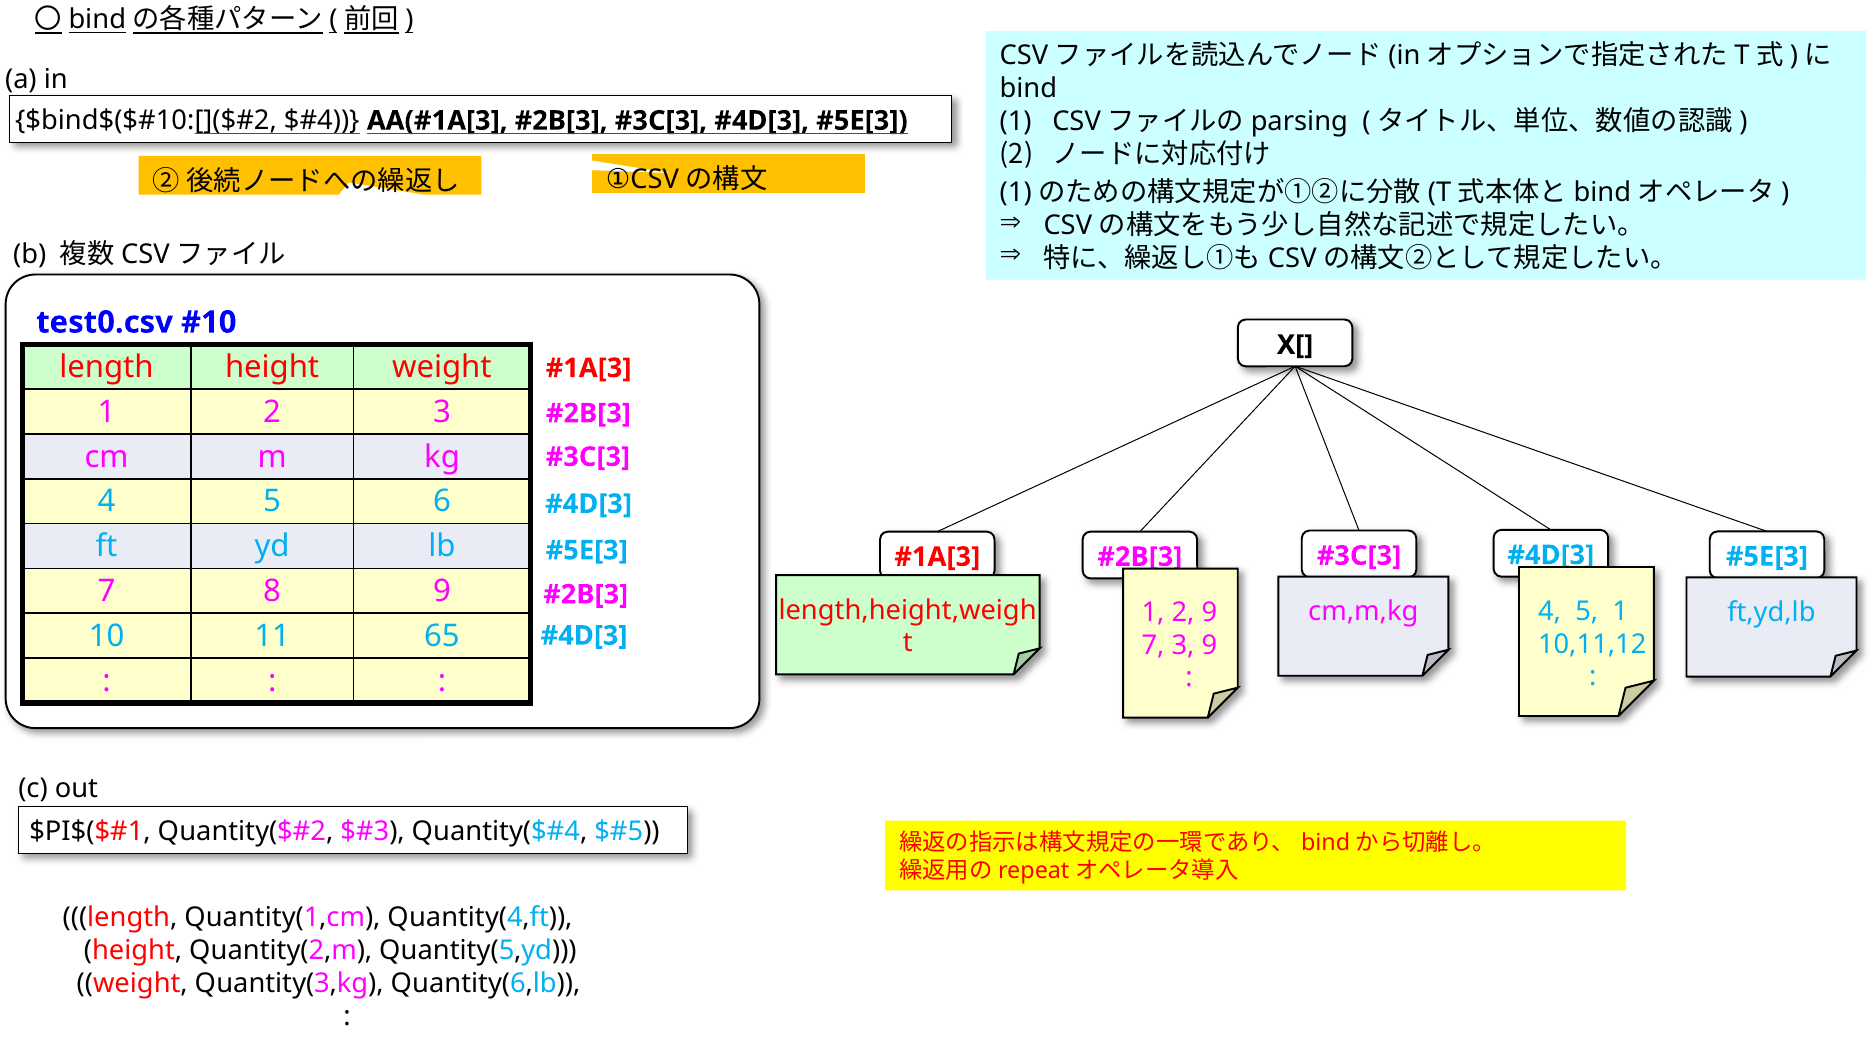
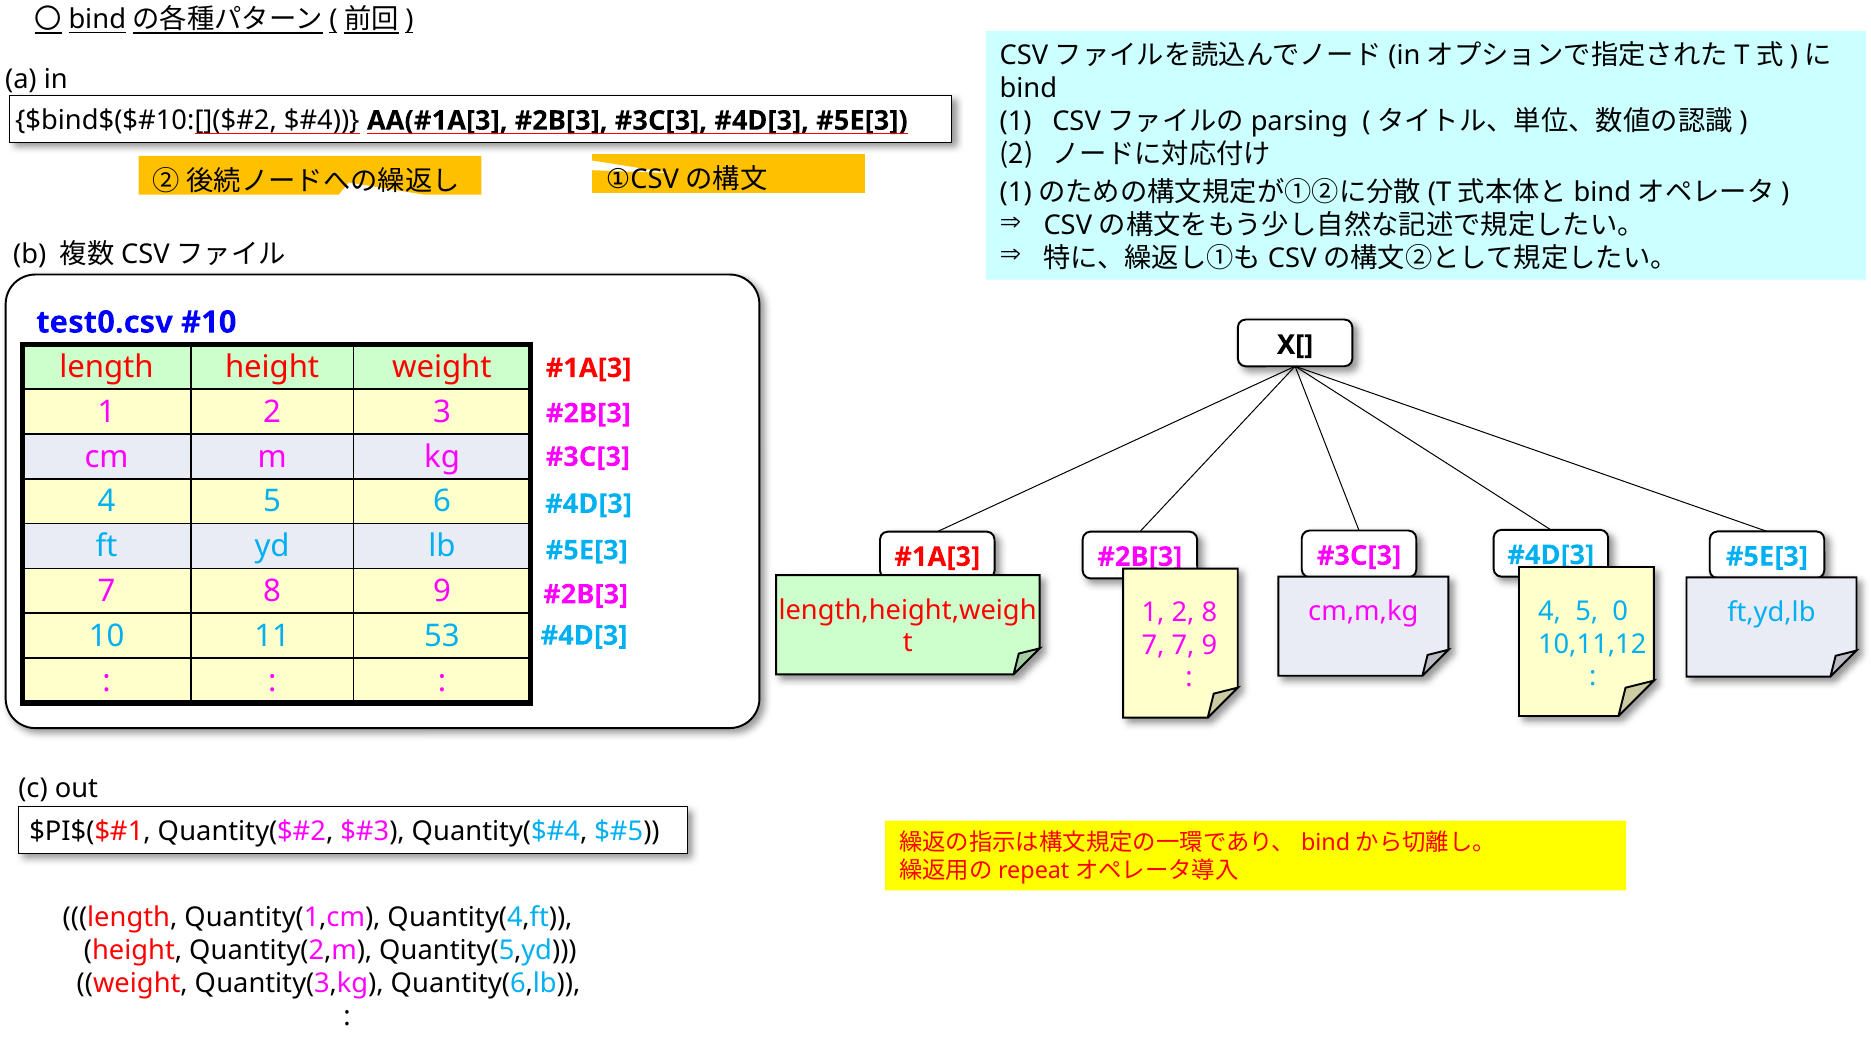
5 1: 1 -> 0
2 9: 9 -> 8
65: 65 -> 53
7 3: 3 -> 7
